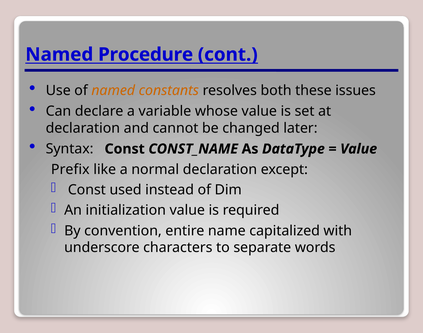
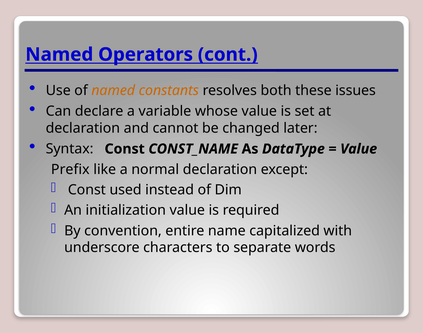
Procedure: Procedure -> Operators
